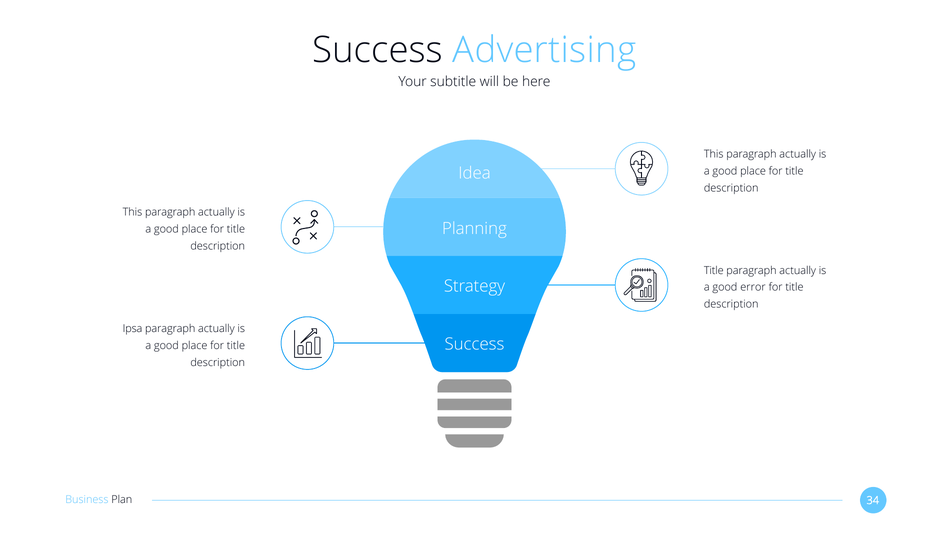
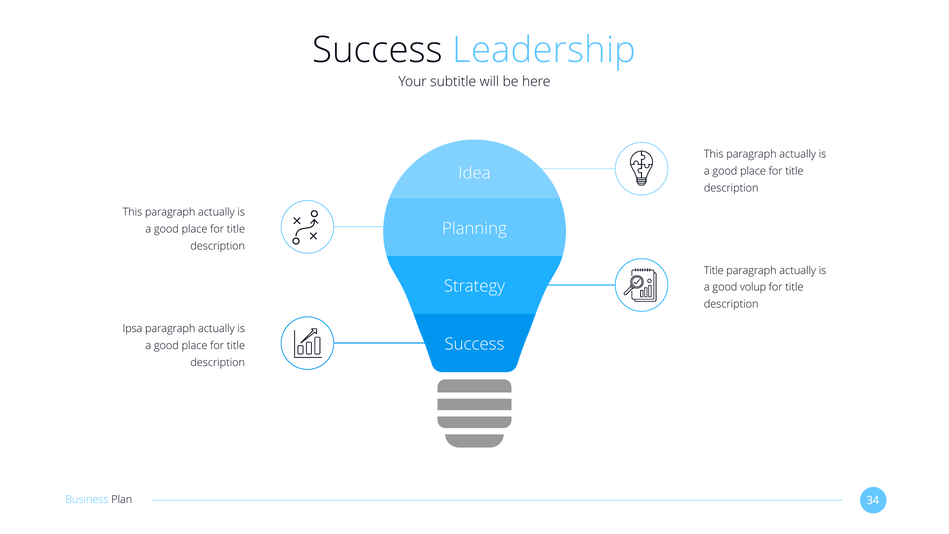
Advertising: Advertising -> Leadership
error: error -> volup
